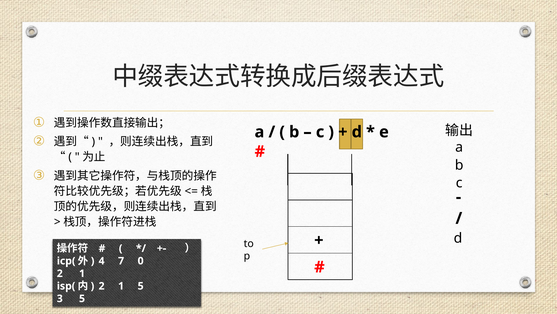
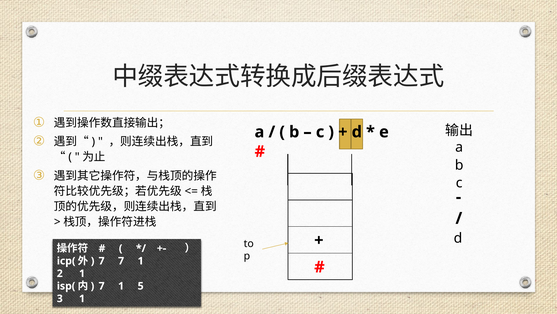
4 at (102, 260): 4 -> 7
0 at (141, 260): 0 -> 1
2 at (102, 285): 2 -> 7
3 5: 5 -> 1
